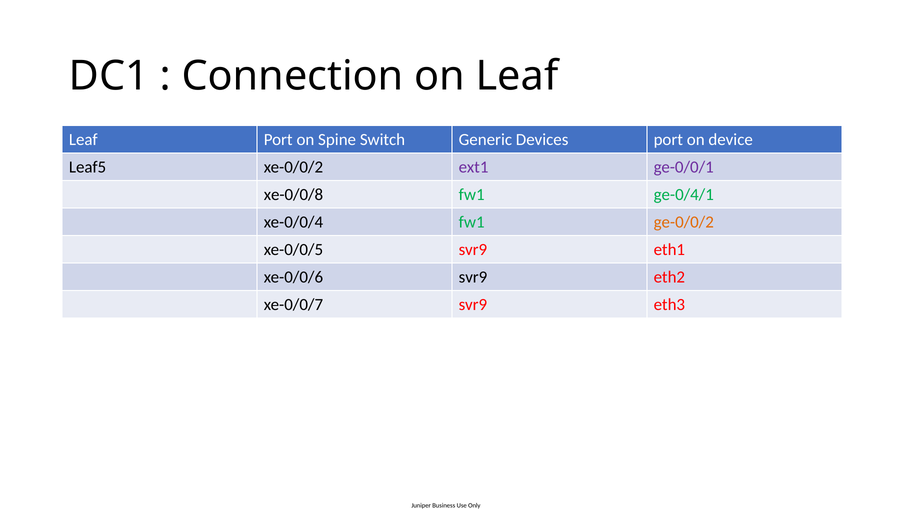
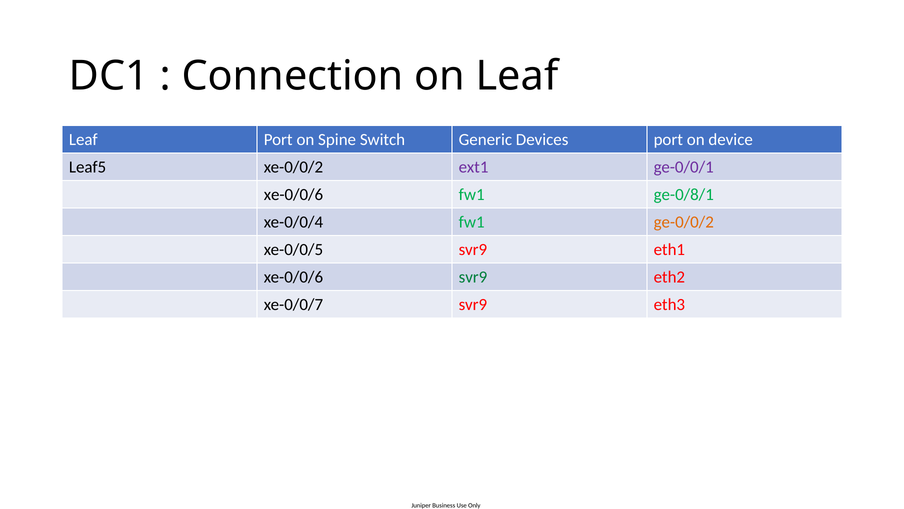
xe-0/0/8 at (293, 194): xe-0/0/8 -> xe-0/0/6
ge-0/4/1: ge-0/4/1 -> ge-0/8/1
svr9 at (473, 277) colour: black -> green
